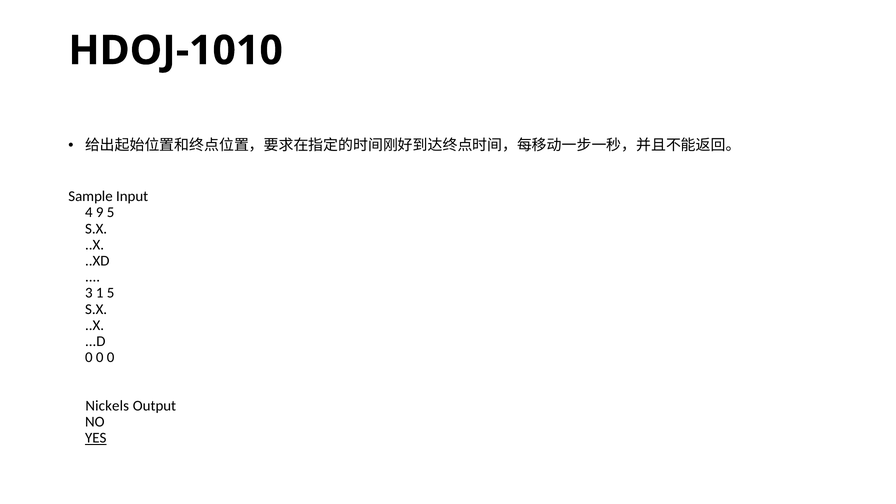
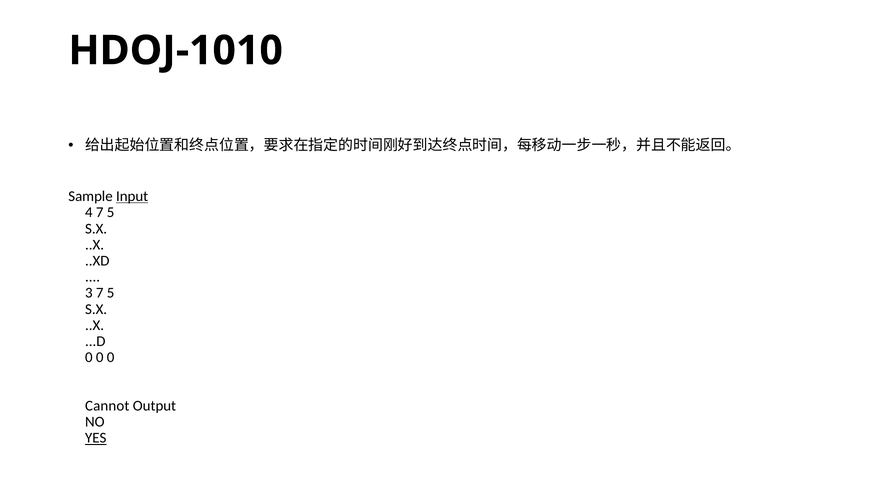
Input underline: none -> present
4 9: 9 -> 7
3 1: 1 -> 7
Nickels: Nickels -> Cannot
